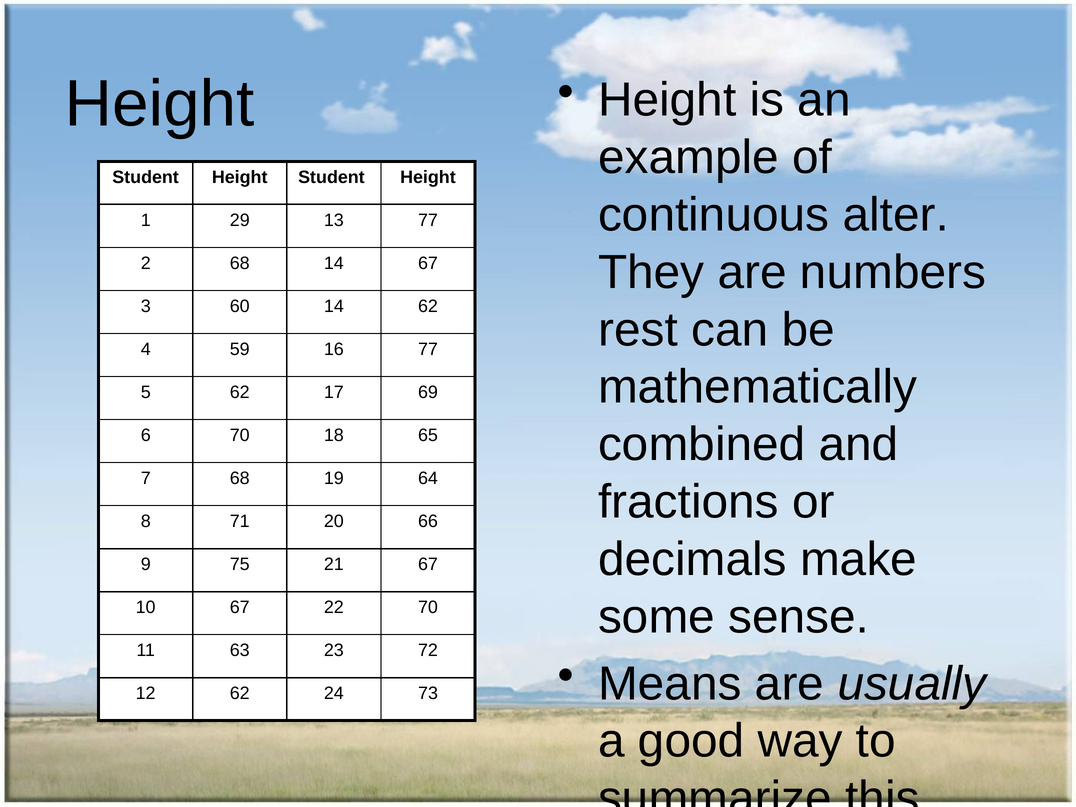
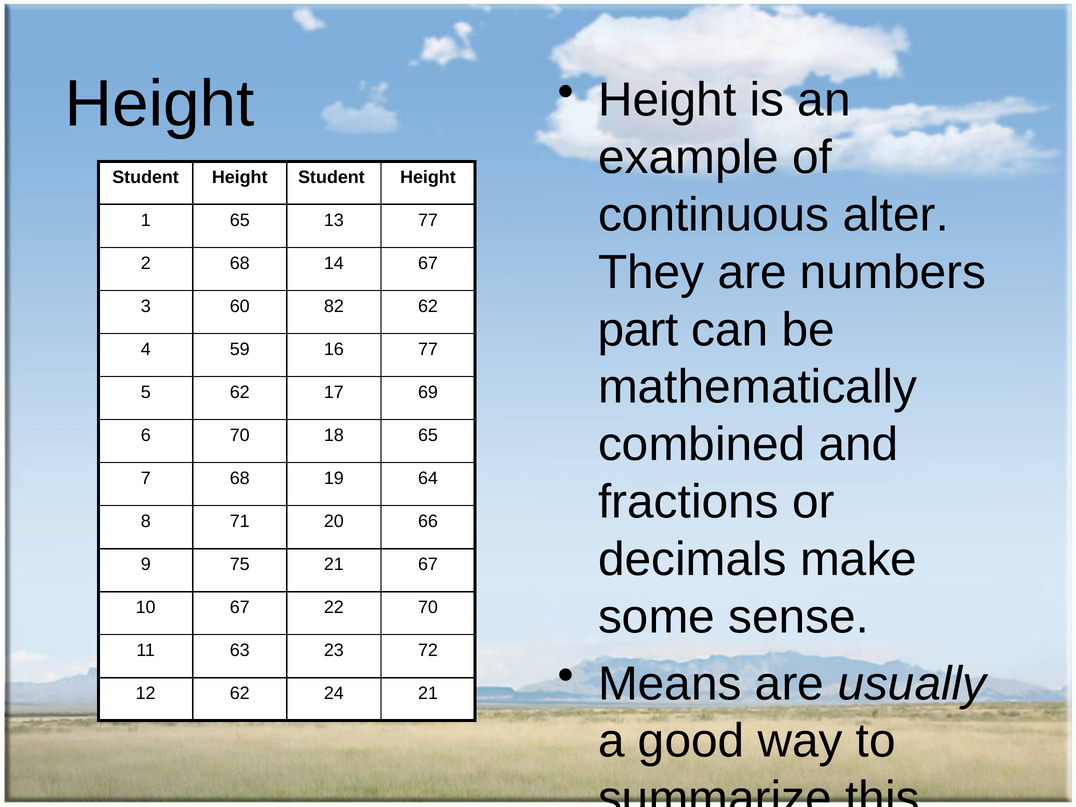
1 29: 29 -> 65
60 14: 14 -> 82
rest: rest -> part
24 73: 73 -> 21
